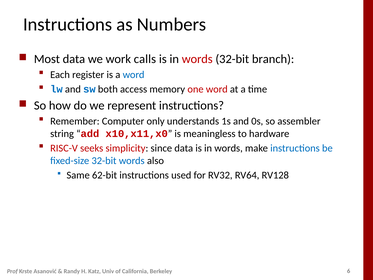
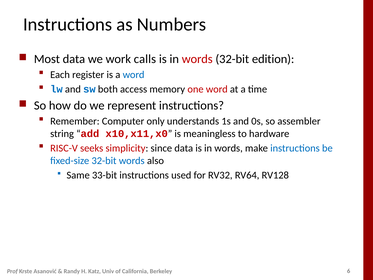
branch: branch -> edition
62-bit: 62-bit -> 33-bit
